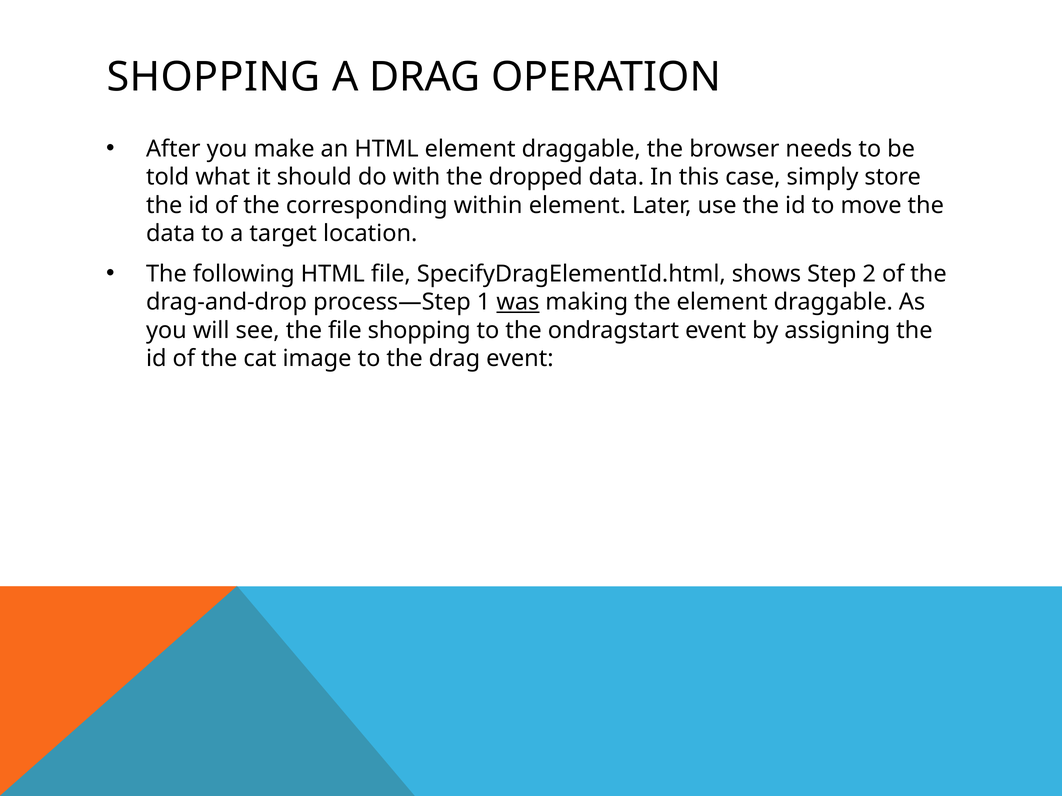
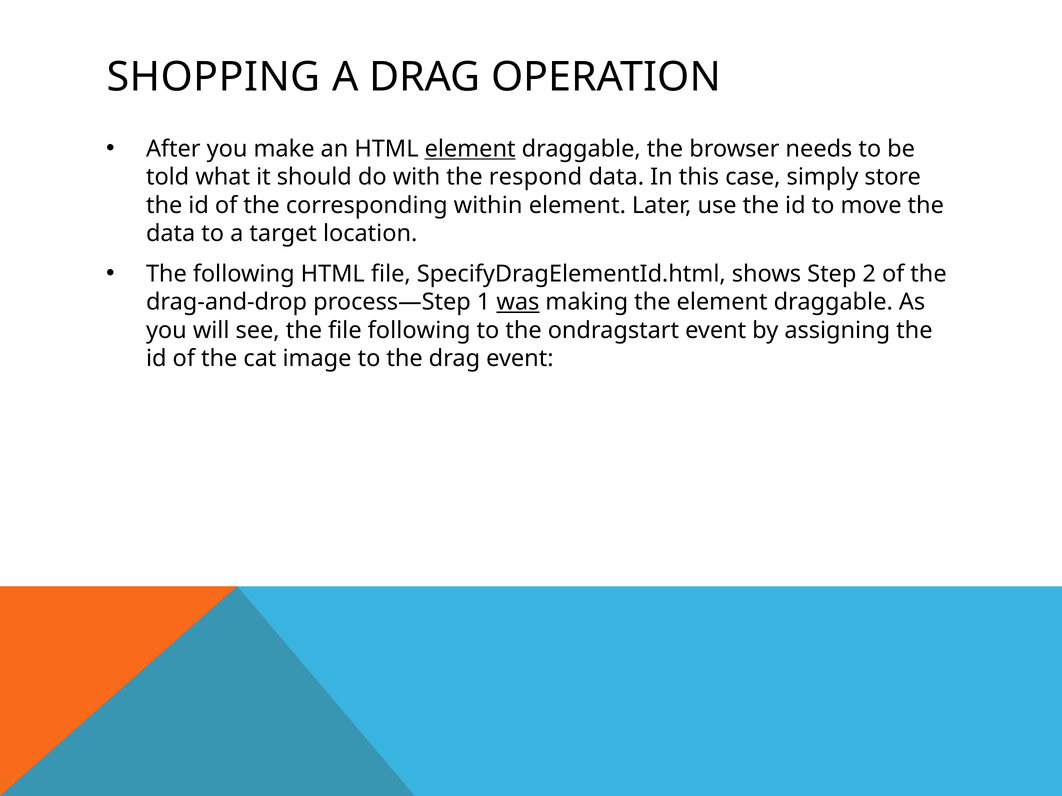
element at (470, 149) underline: none -> present
dropped: dropped -> respond
file shopping: shopping -> following
